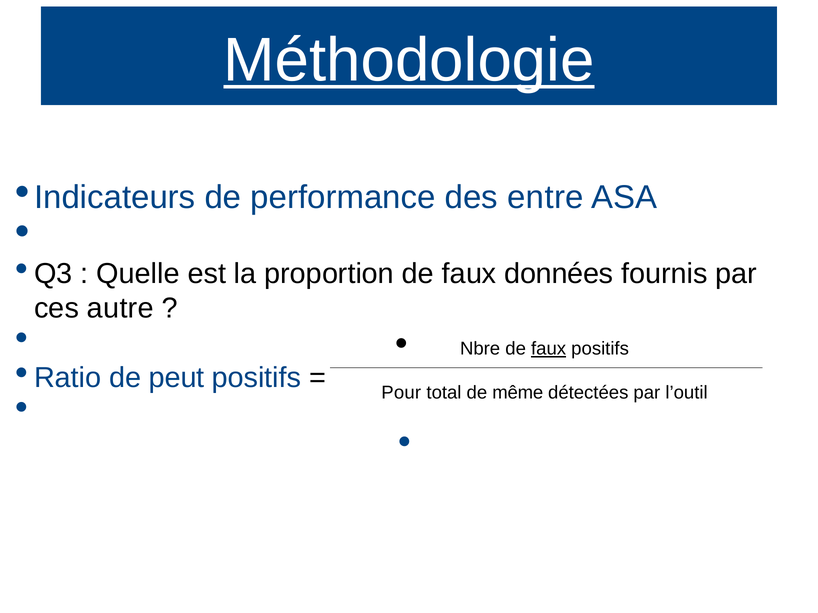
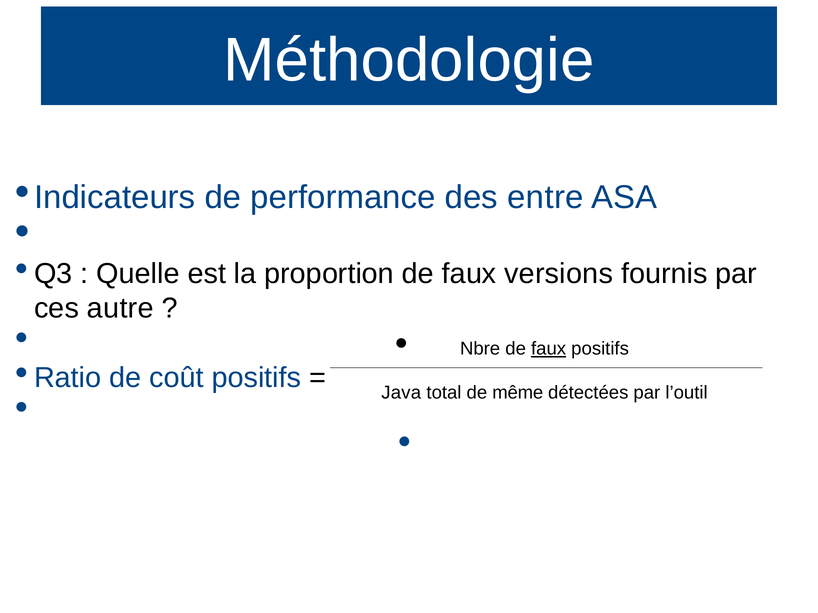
Méthodologie underline: present -> none
données: données -> versions
peut: peut -> coût
Pour: Pour -> Java
